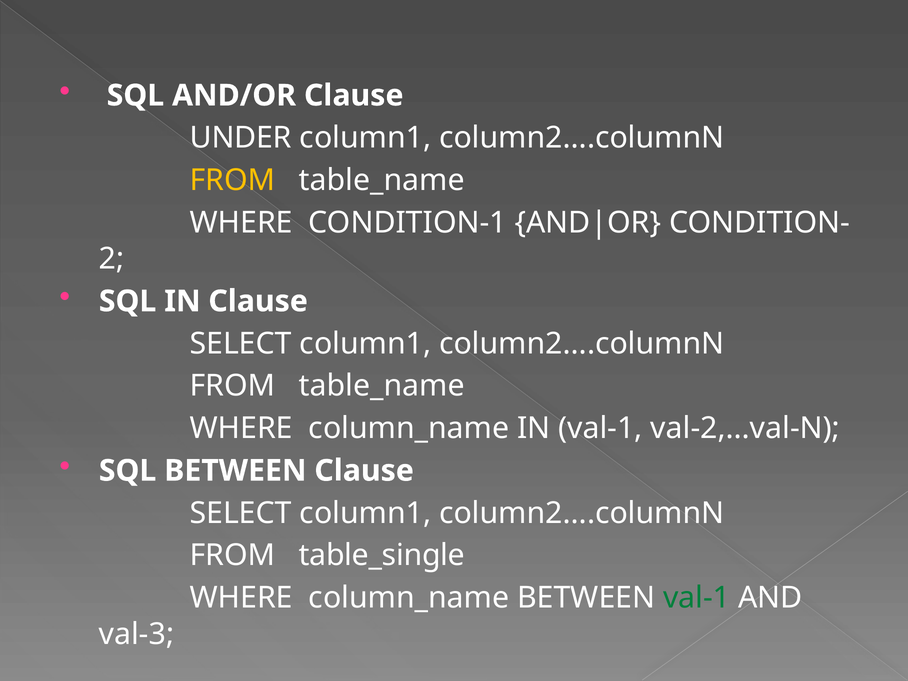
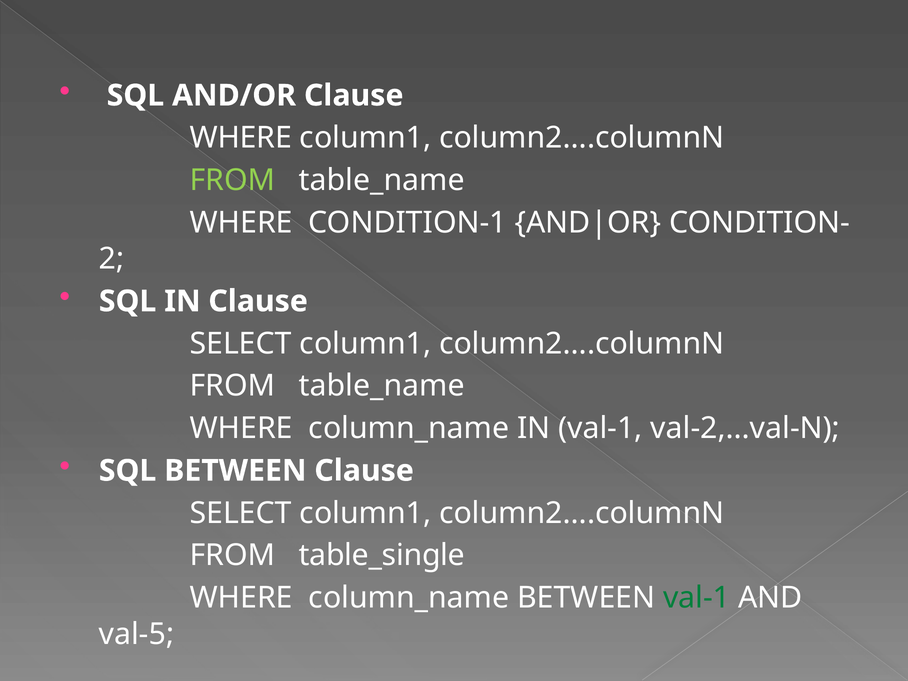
UNDER at (241, 138): UNDER -> WHERE
FROM at (232, 180) colour: yellow -> light green
val-3: val-3 -> val-5
